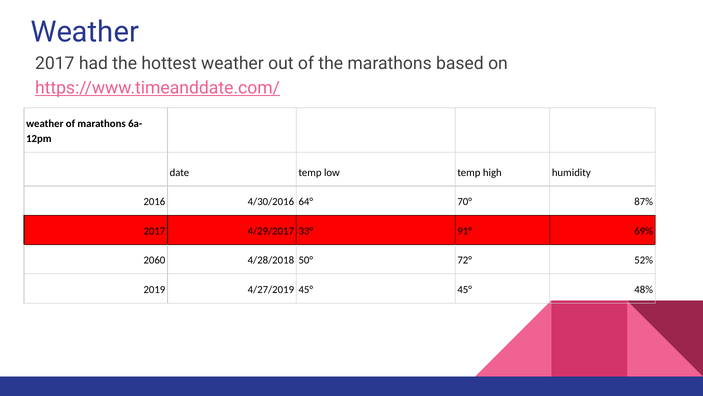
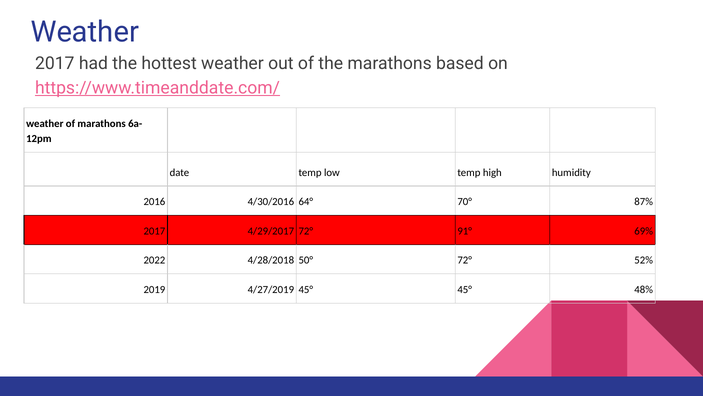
4/29/2017 33°: 33° -> 72°
2060: 2060 -> 2022
